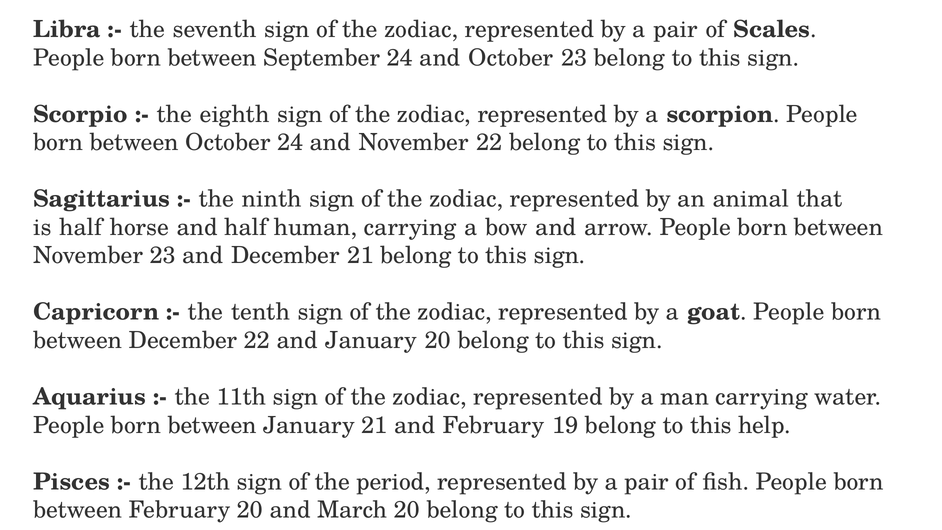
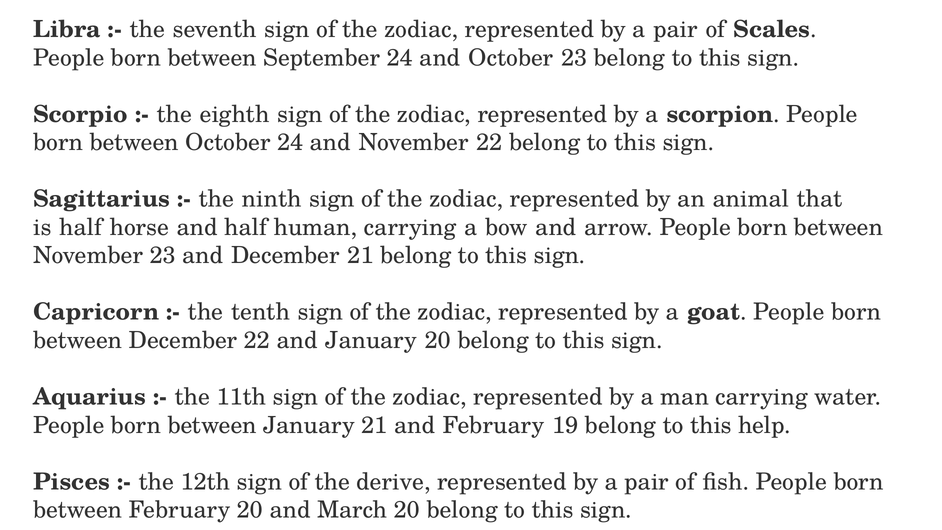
period: period -> derive
